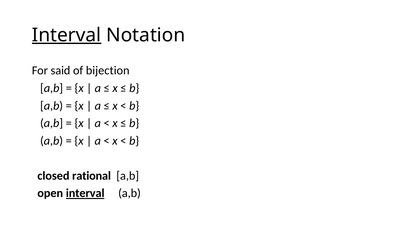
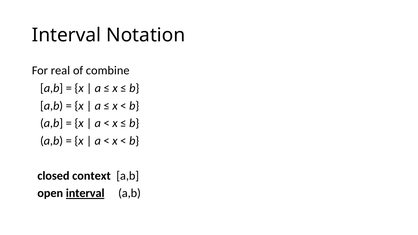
Interval at (67, 35) underline: present -> none
said: said -> real
bijection: bijection -> combine
rational: rational -> context
